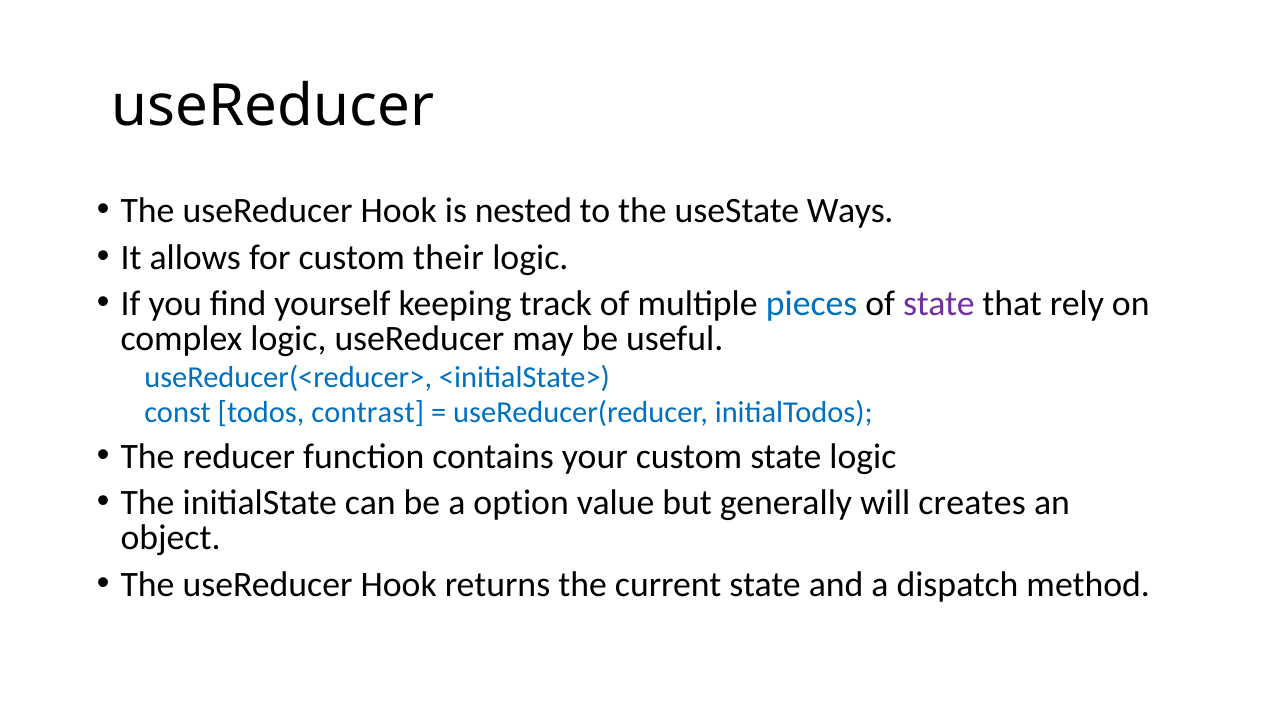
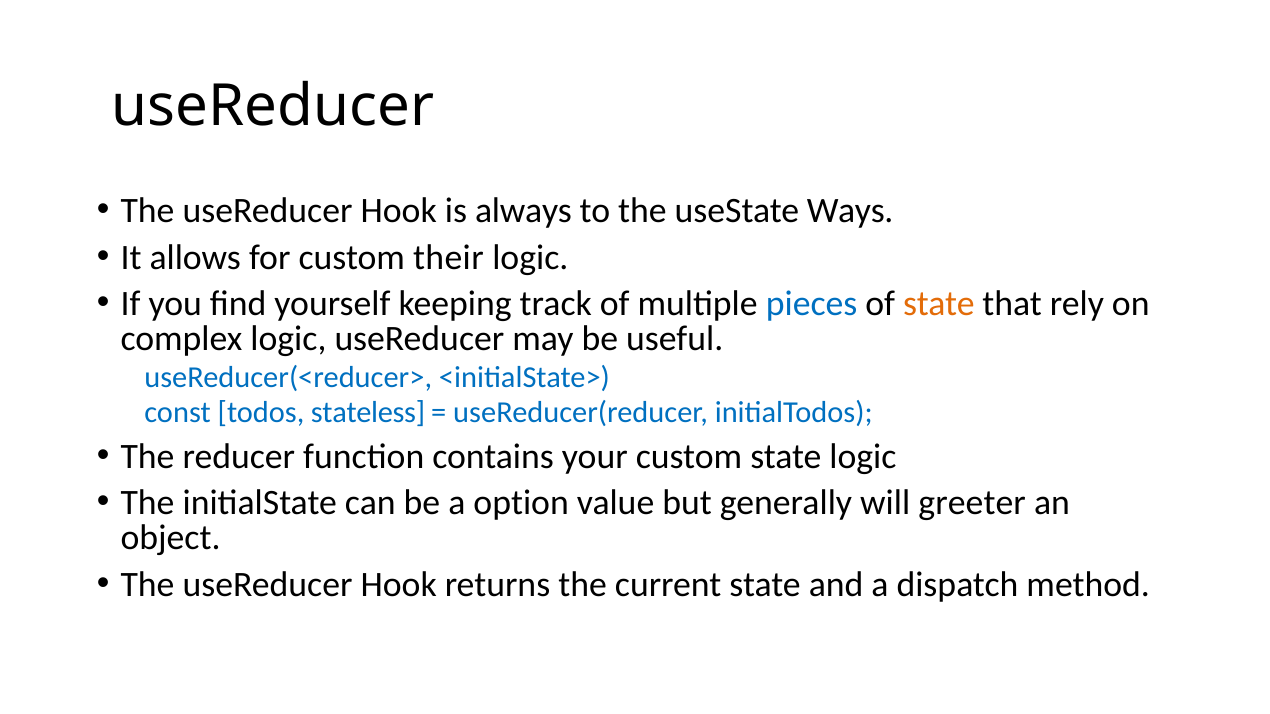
nested: nested -> always
state at (939, 304) colour: purple -> orange
contrast: contrast -> stateless
creates: creates -> greeter
